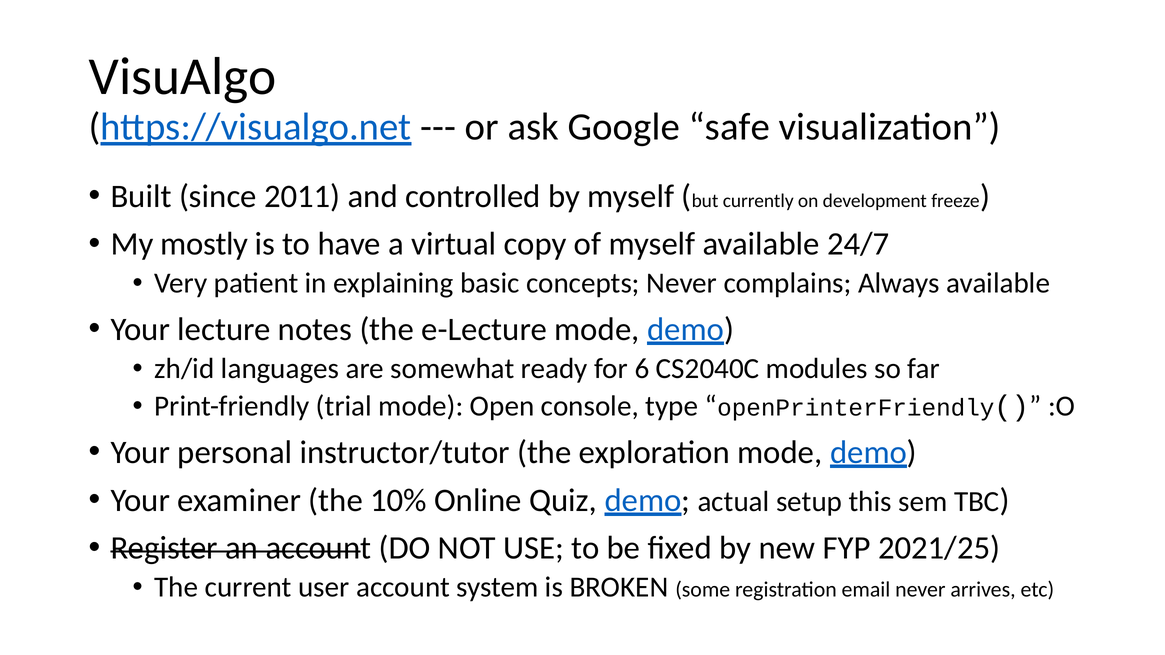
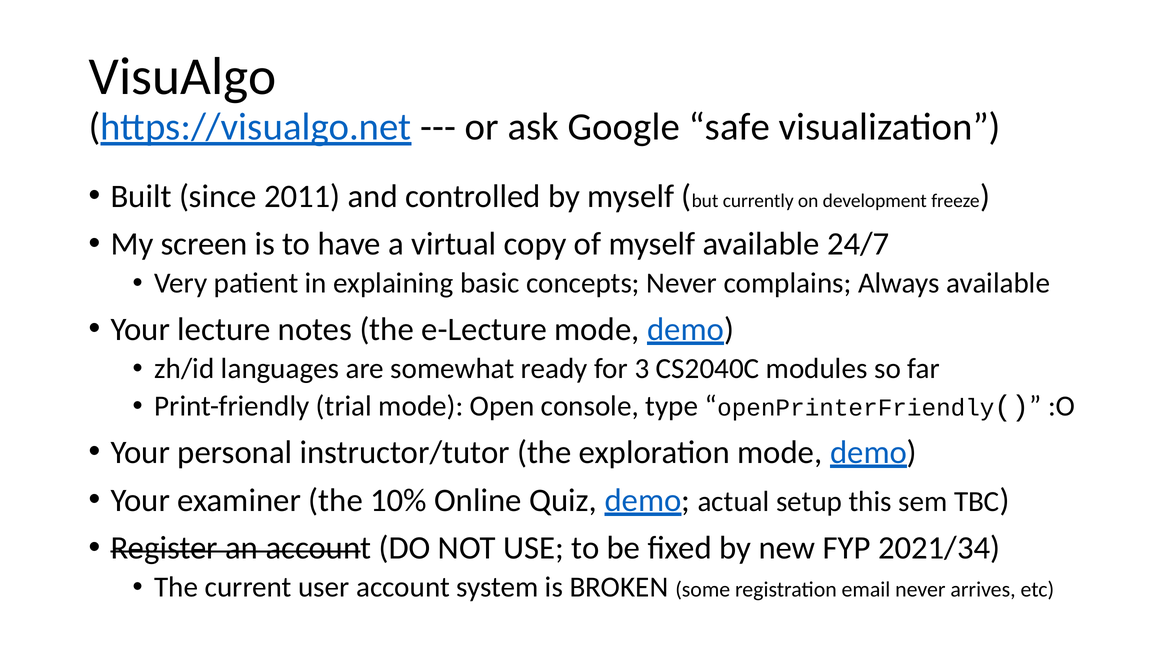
mostly: mostly -> screen
6: 6 -> 3
2021/25: 2021/25 -> 2021/34
